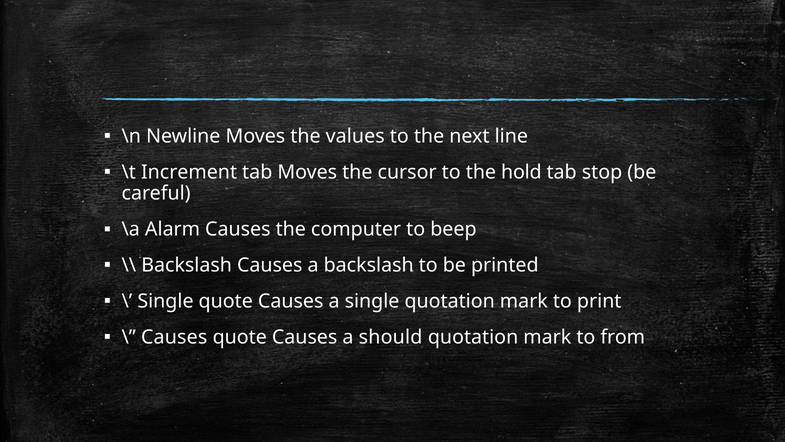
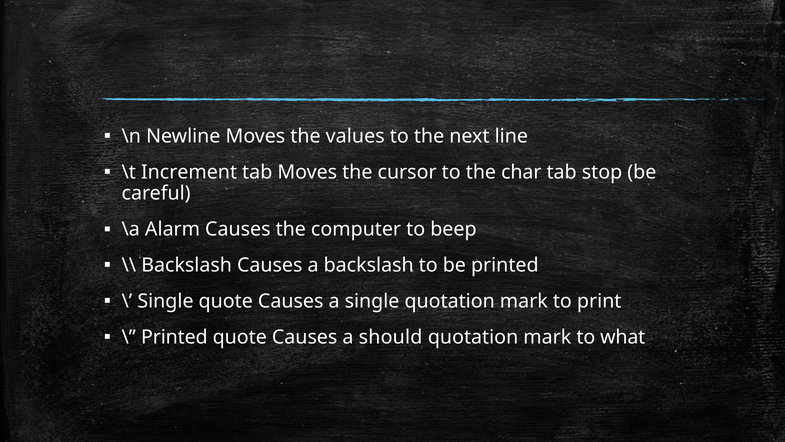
hold: hold -> char
Causes at (174, 337): Causes -> Printed
from: from -> what
